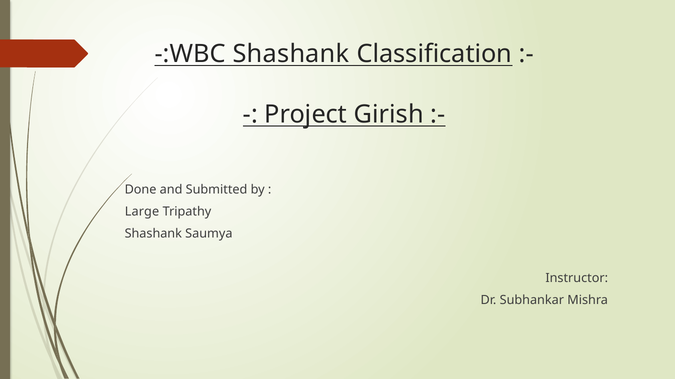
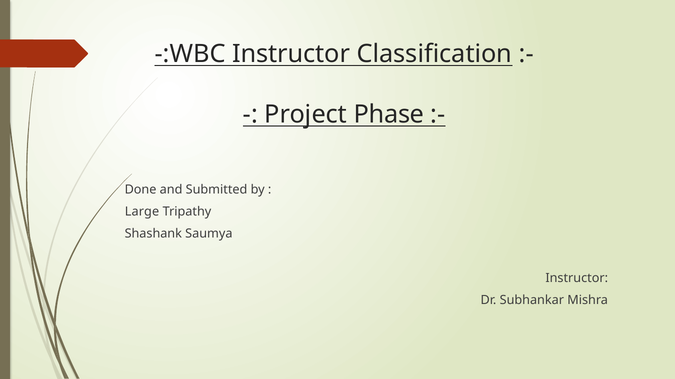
-:WBC Shashank: Shashank -> Instructor
Girish: Girish -> Phase
